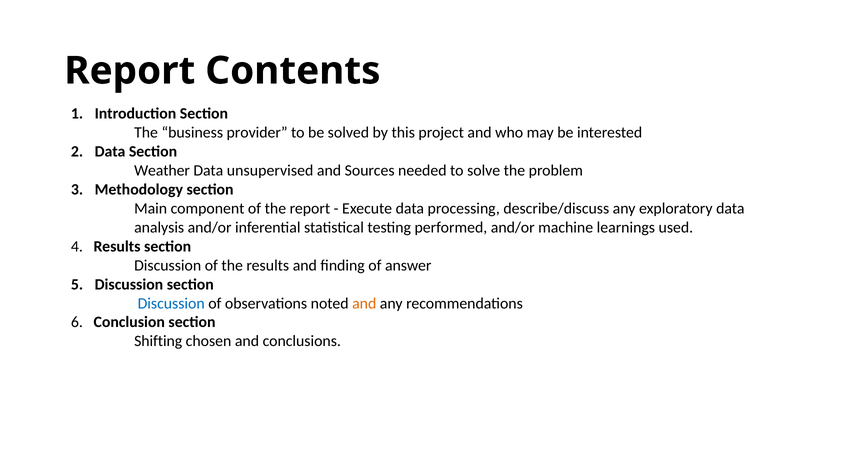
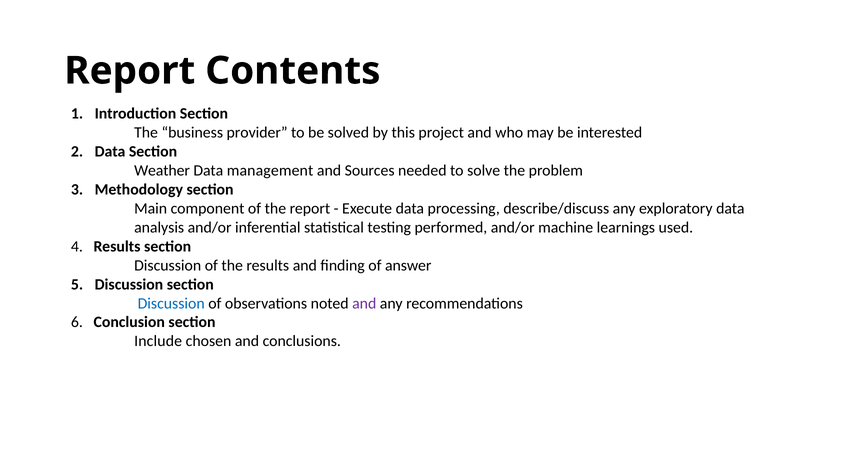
unsupervised: unsupervised -> management
and at (364, 303) colour: orange -> purple
Shifting: Shifting -> Include
